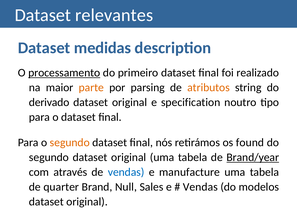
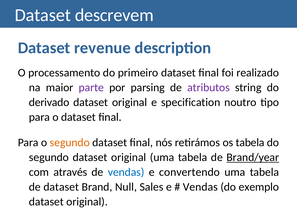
relevantes: relevantes -> descrevem
medidas: medidas -> revenue
processamento underline: present -> none
parte colour: orange -> purple
atributos colour: orange -> purple
os found: found -> tabela
manufacture: manufacture -> convertendo
de quarter: quarter -> dataset
modelos: modelos -> exemplo
